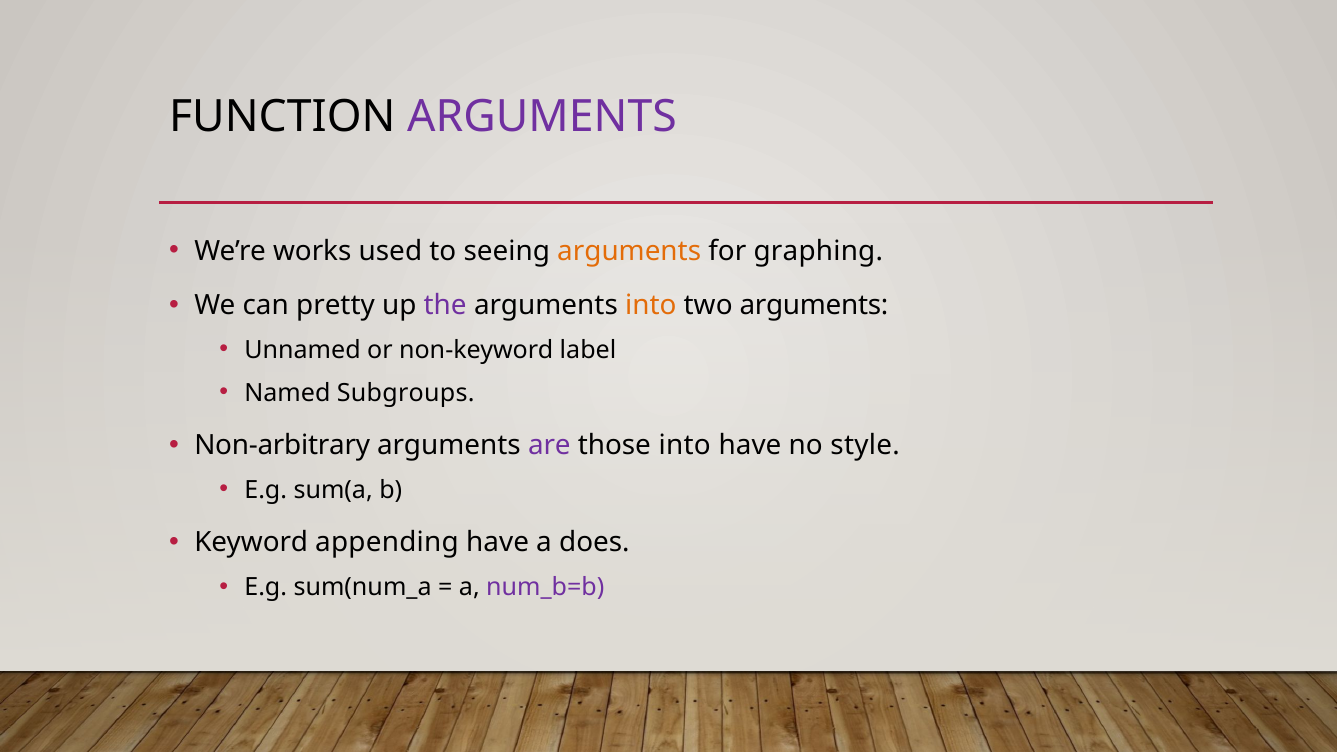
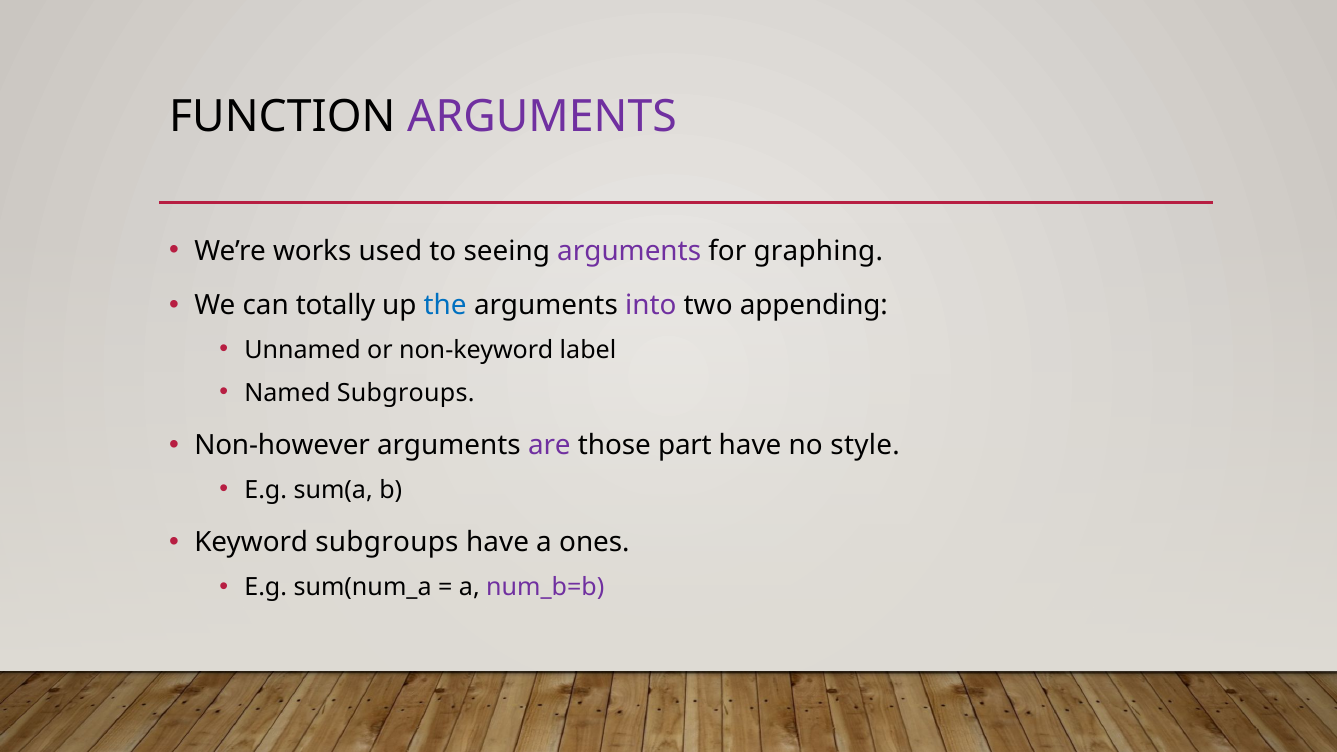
arguments at (629, 251) colour: orange -> purple
pretty: pretty -> totally
the colour: purple -> blue
into at (651, 305) colour: orange -> purple
two arguments: arguments -> appending
Non-arbitrary: Non-arbitrary -> Non-however
those into: into -> part
Keyword appending: appending -> subgroups
does: does -> ones
